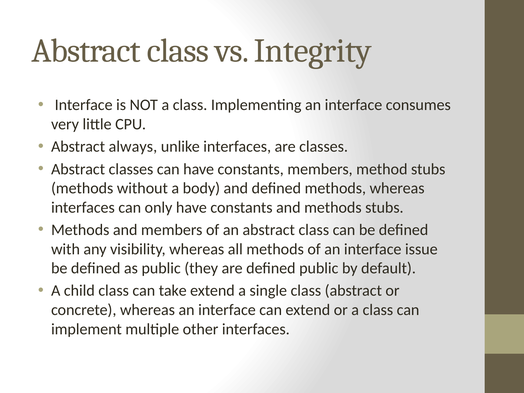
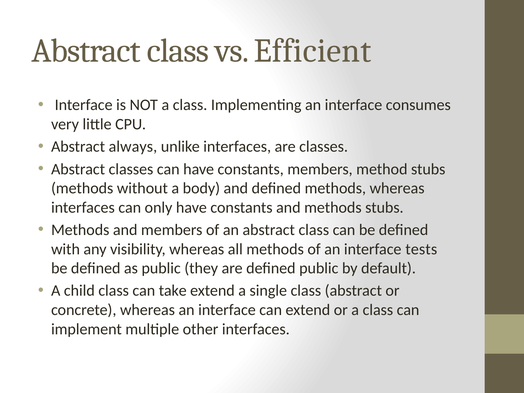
Integrity: Integrity -> Efficient
issue: issue -> tests
